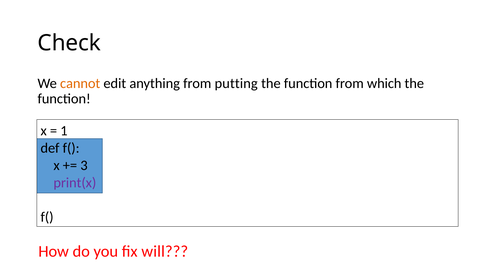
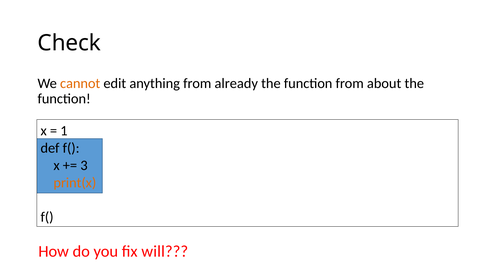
putting: putting -> already
which: which -> about
print(x colour: purple -> orange
